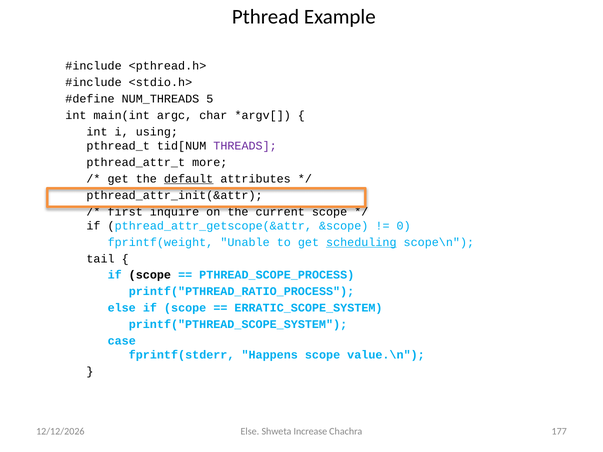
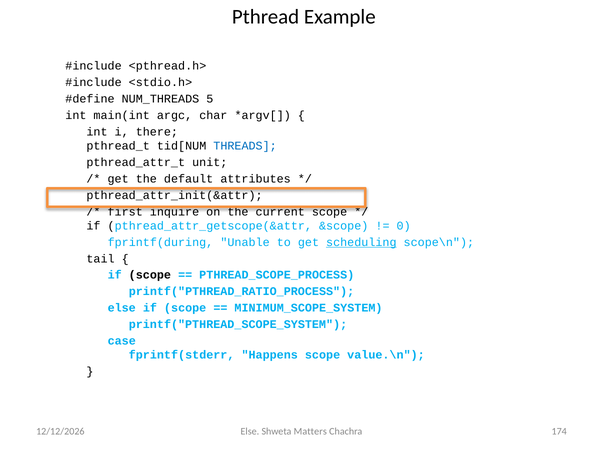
using: using -> there
THREADS colour: purple -> blue
more: more -> unit
default underline: present -> none
fprintf(weight: fprintf(weight -> fprintf(during
ERRATIC_SCOPE_SYSTEM: ERRATIC_SCOPE_SYSTEM -> MINIMUM_SCOPE_SYSTEM
Increase: Increase -> Matters
177: 177 -> 174
